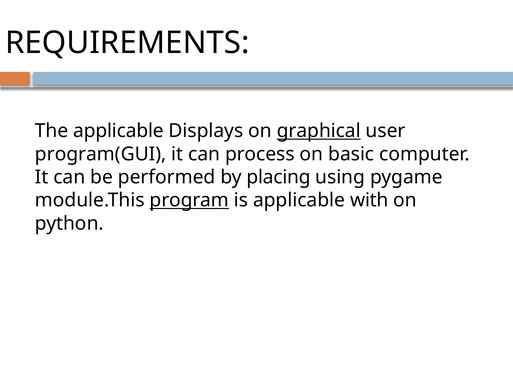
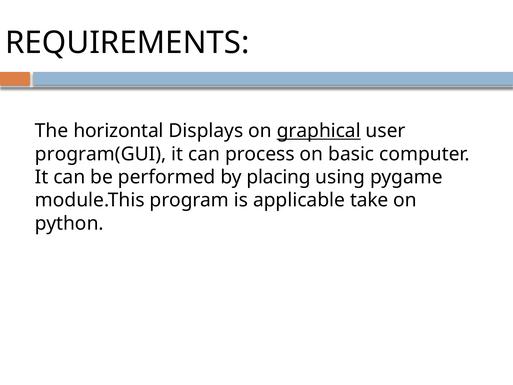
The applicable: applicable -> horizontal
program underline: present -> none
with: with -> take
